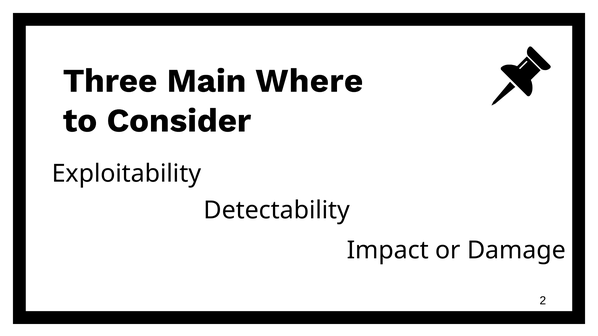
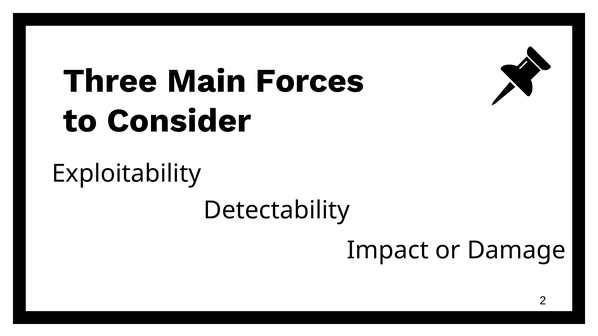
Where: Where -> Forces
